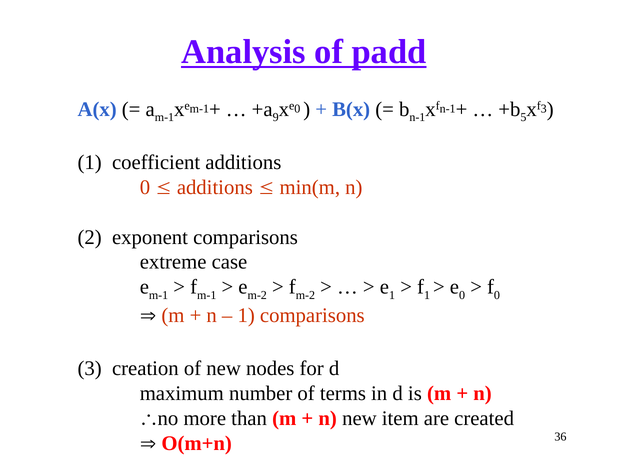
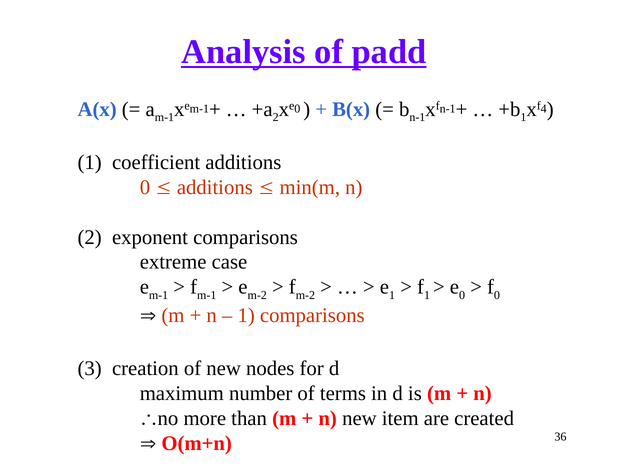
9 at (276, 117): 9 -> 2
5 at (523, 117): 5 -> 1
3 at (544, 109): 3 -> 4
